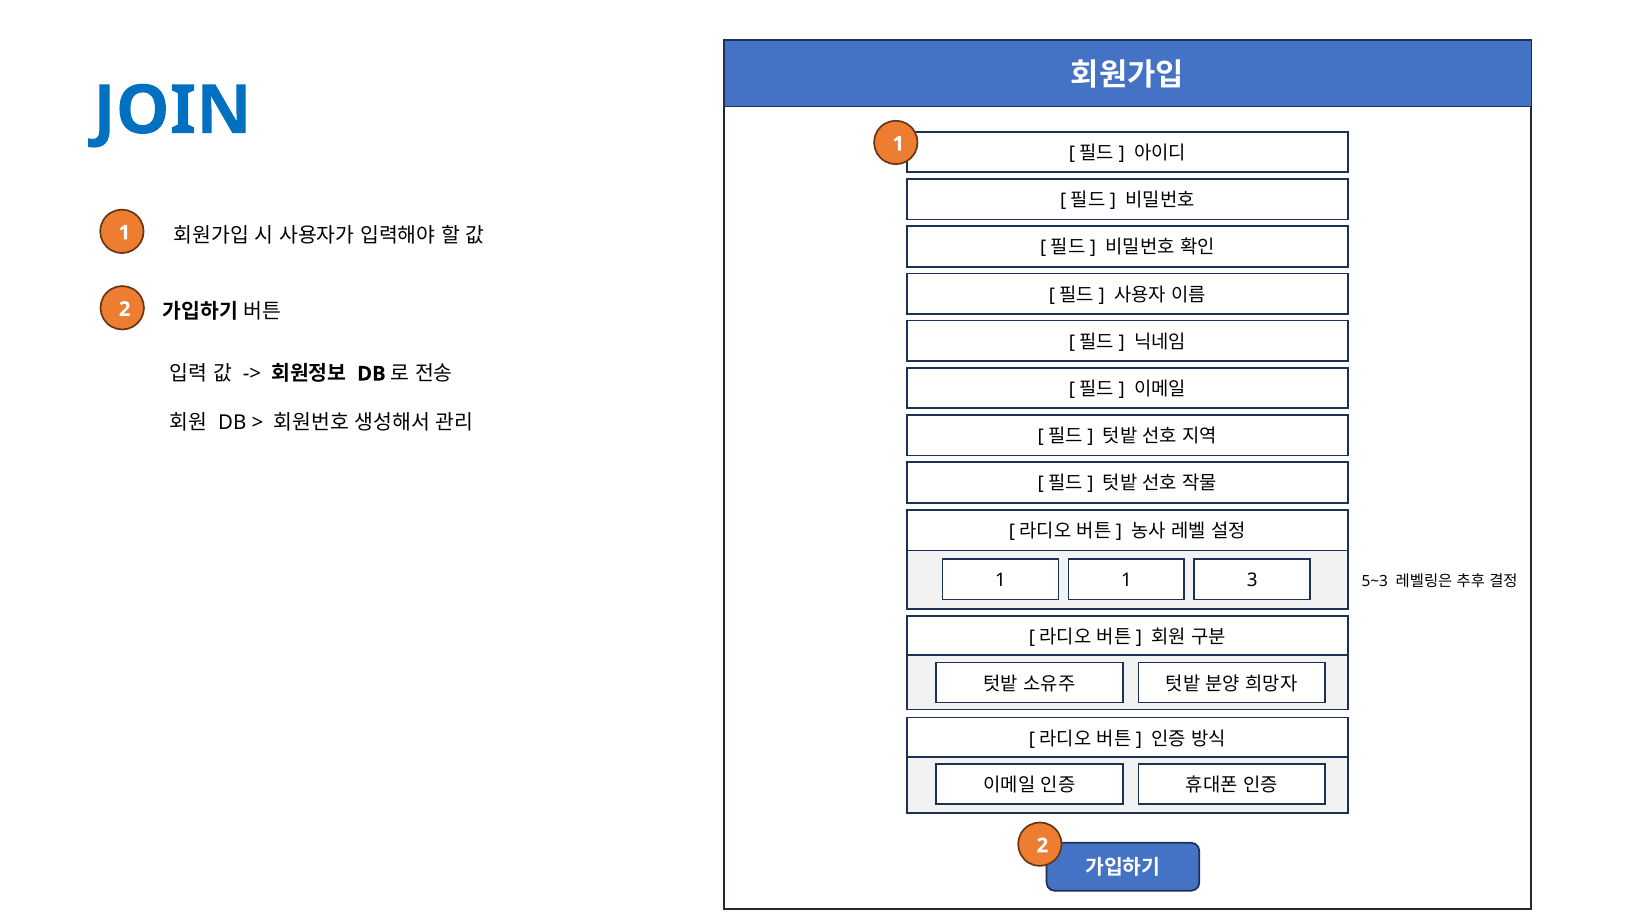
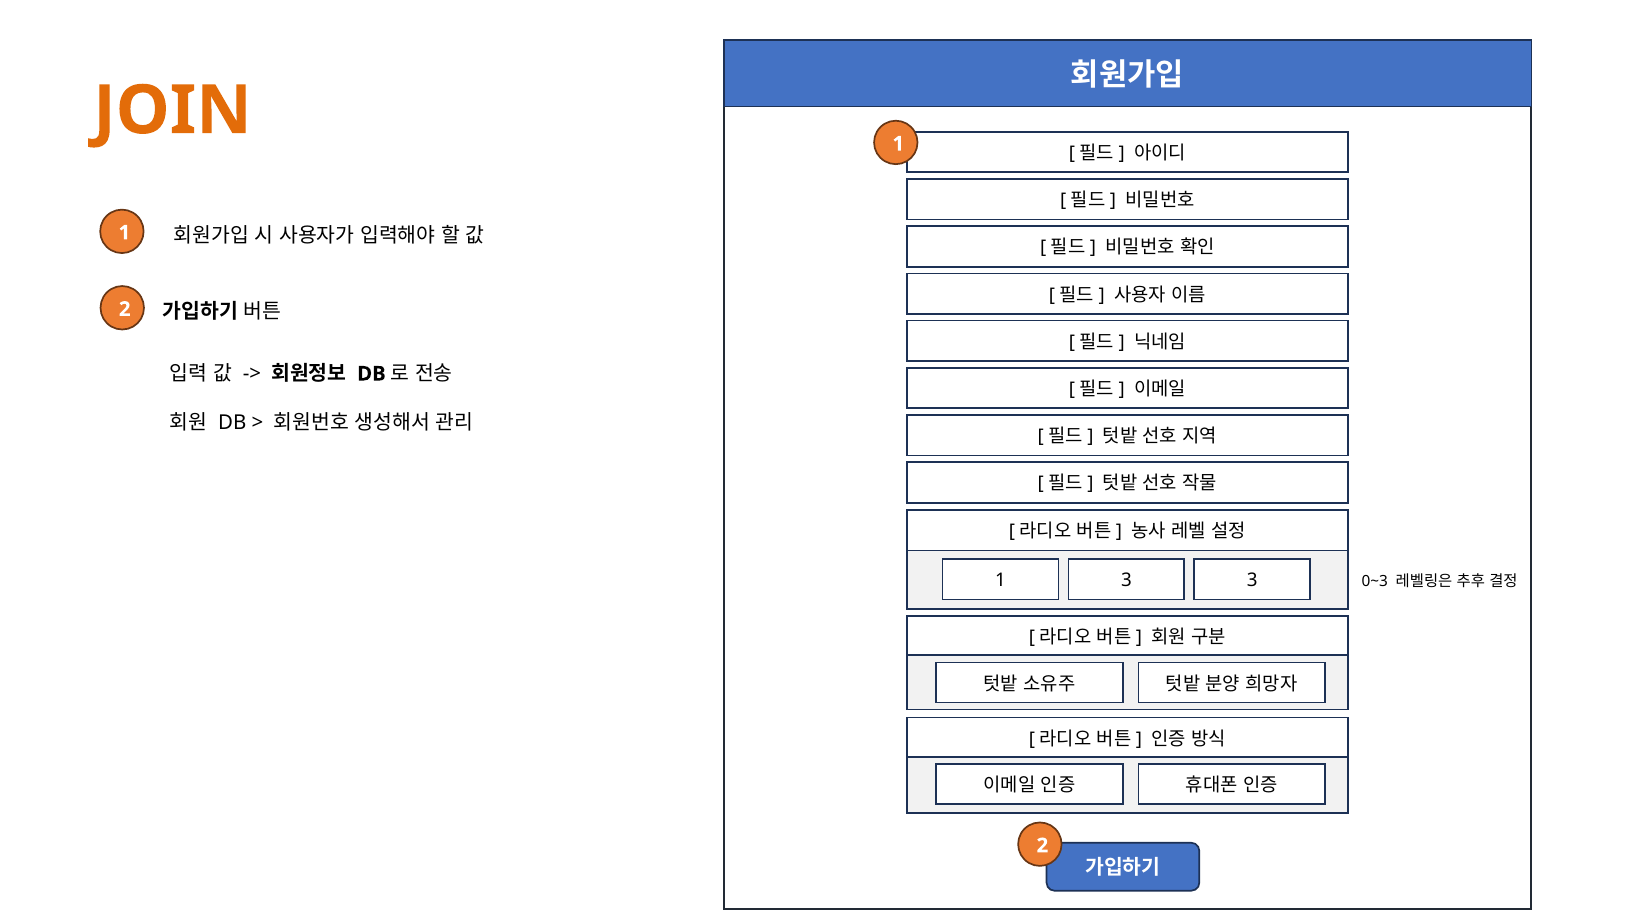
JOIN colour: blue -> orange
1 1: 1 -> 3
5~3: 5~3 -> 0~3
